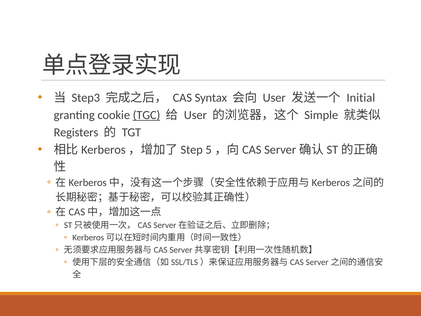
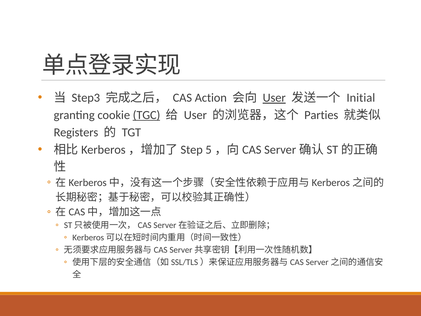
Syntax: Syntax -> Action
User at (274, 98) underline: none -> present
Simple: Simple -> Parties
